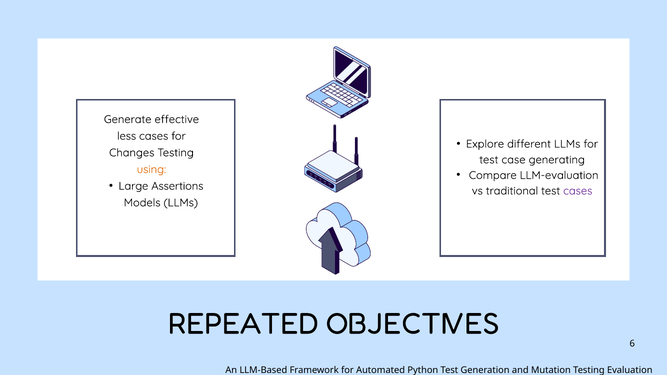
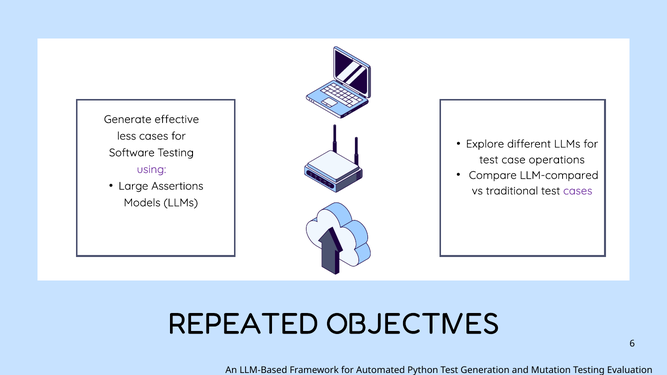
Changes: Changes -> Software
generating: generating -> operations
using colour: orange -> purple
LLM-evaluation: LLM-evaluation -> LLM-compared
